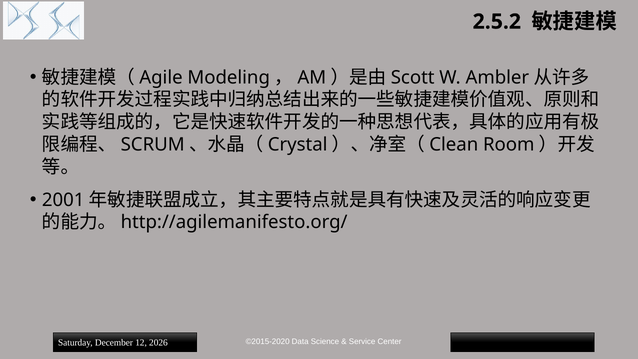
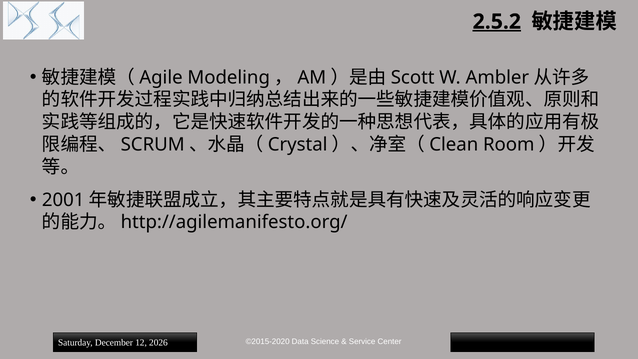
2.5.2 underline: none -> present
